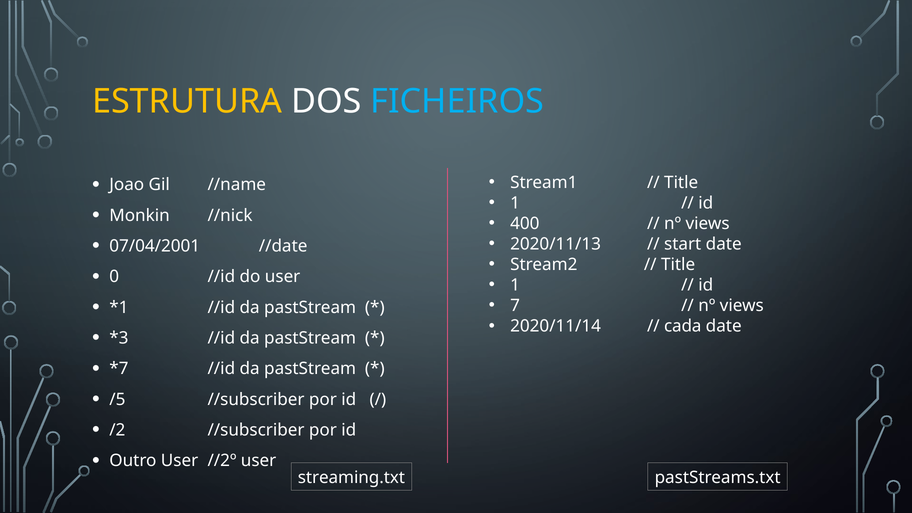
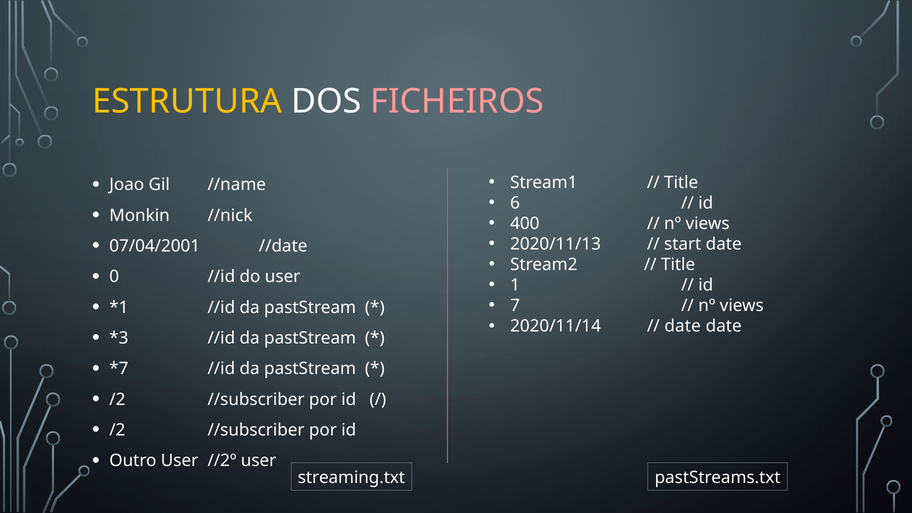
FICHEIROS colour: light blue -> pink
1 at (515, 203): 1 -> 6
cada at (683, 326): cada -> date
/5 at (117, 399): /5 -> /2
